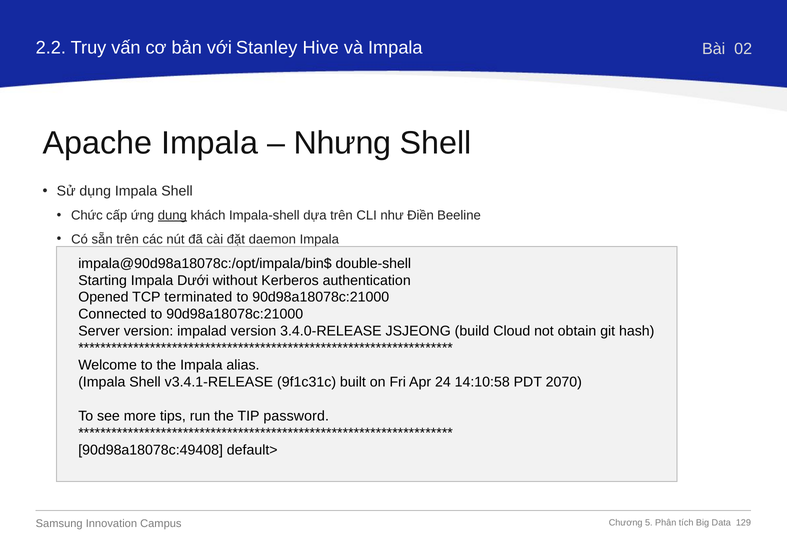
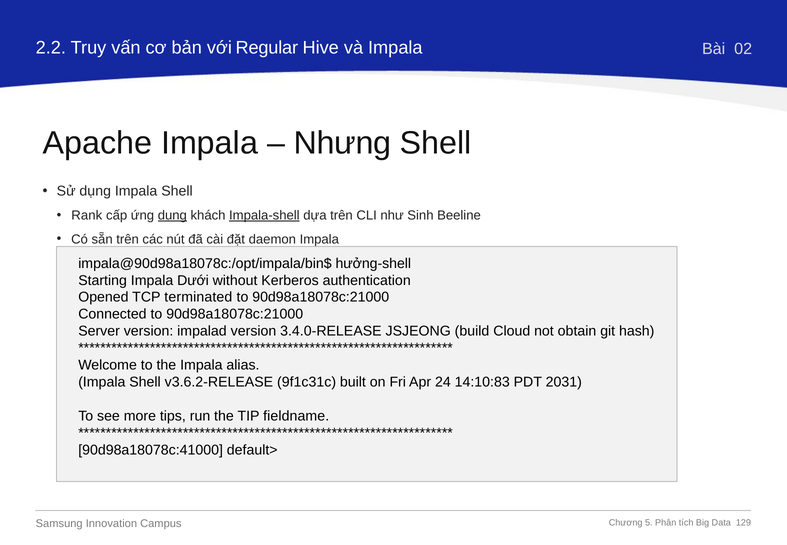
Stanley: Stanley -> Regular
Chức: Chức -> Rank
Impala-shell underline: none -> present
Điền: Điền -> Sinh
double-shell: double-shell -> hưởng-shell
v3.4.1-RELEASE: v3.4.1-RELEASE -> v3.6.2-RELEASE
14:10:58: 14:10:58 -> 14:10:83
2070: 2070 -> 2031
password: password -> fieldname
90d98a18078c:49408: 90d98a18078c:49408 -> 90d98a18078c:41000
